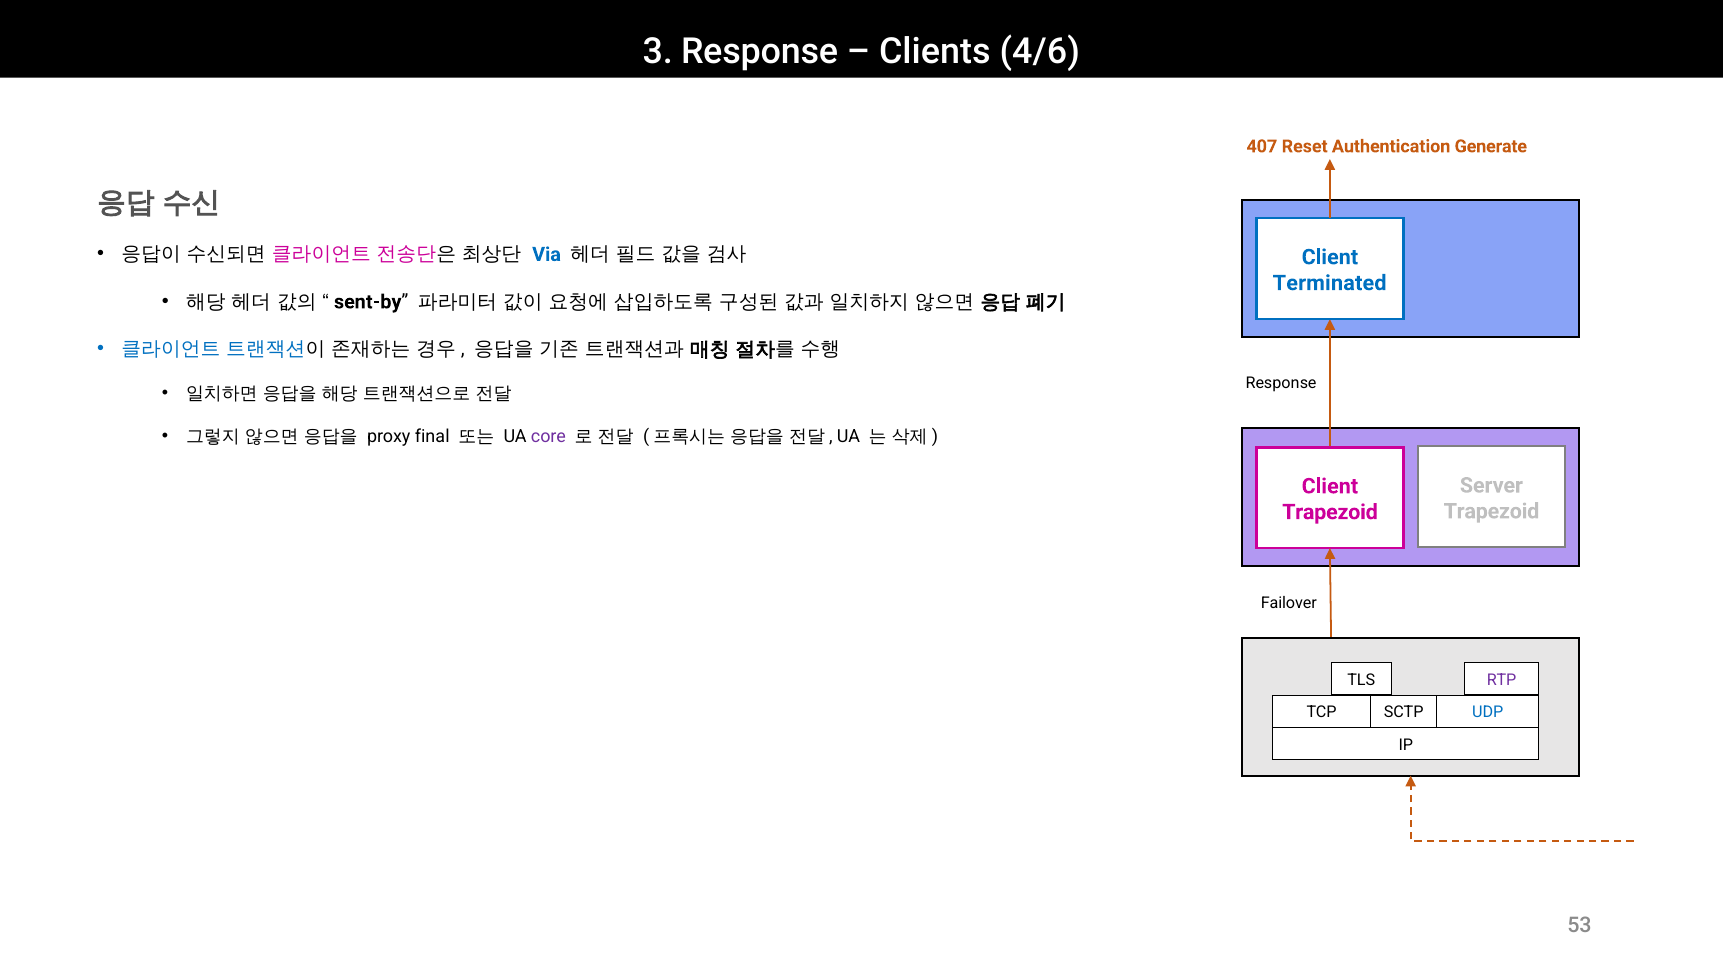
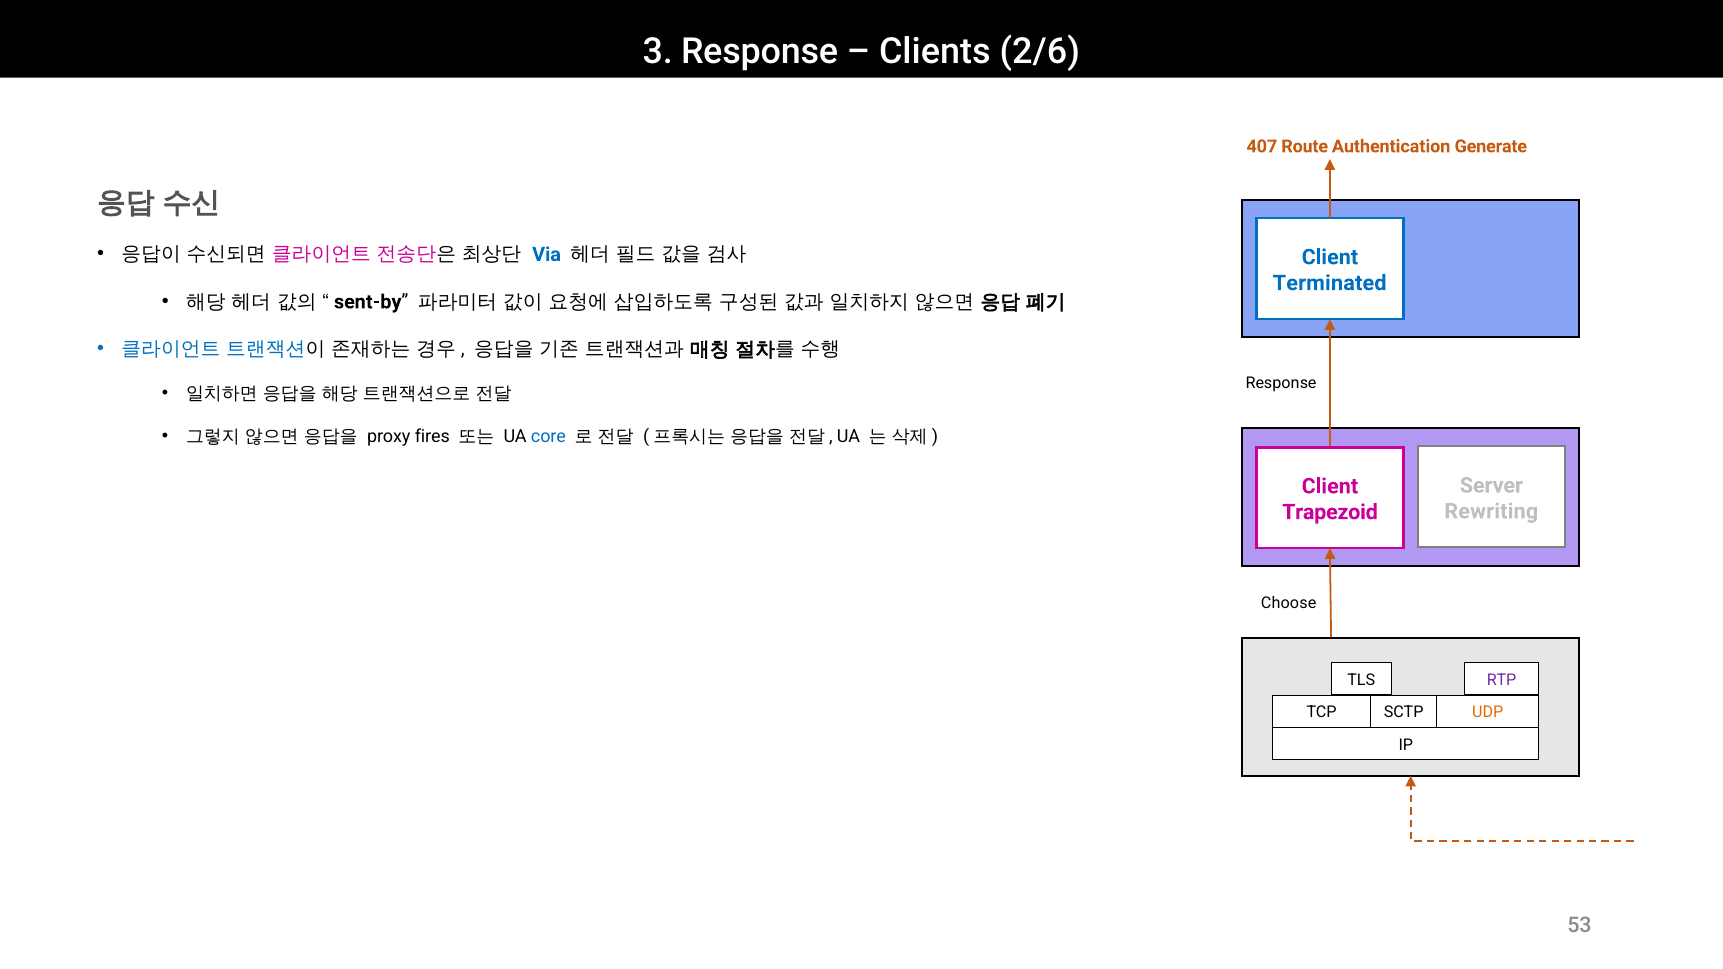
4/6: 4/6 -> 2/6
Reset: Reset -> Route
final: final -> fires
core colour: purple -> blue
Trapezoid at (1491, 511): Trapezoid -> Rewriting
Failover: Failover -> Choose
UDP colour: blue -> orange
